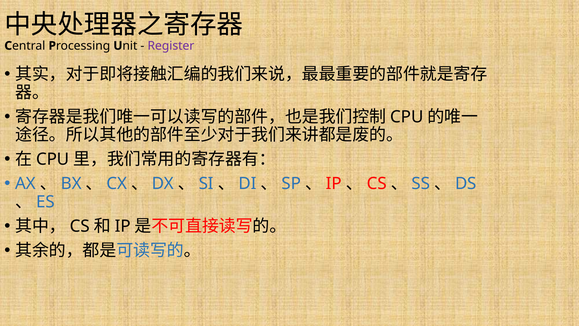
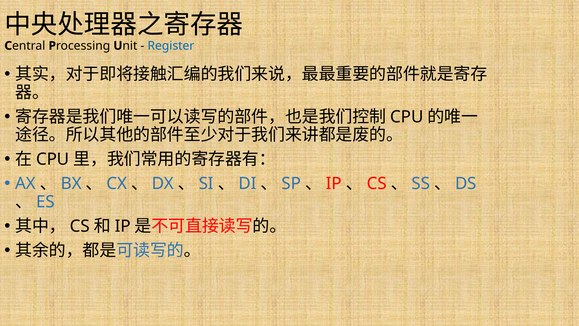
Register colour: purple -> blue
